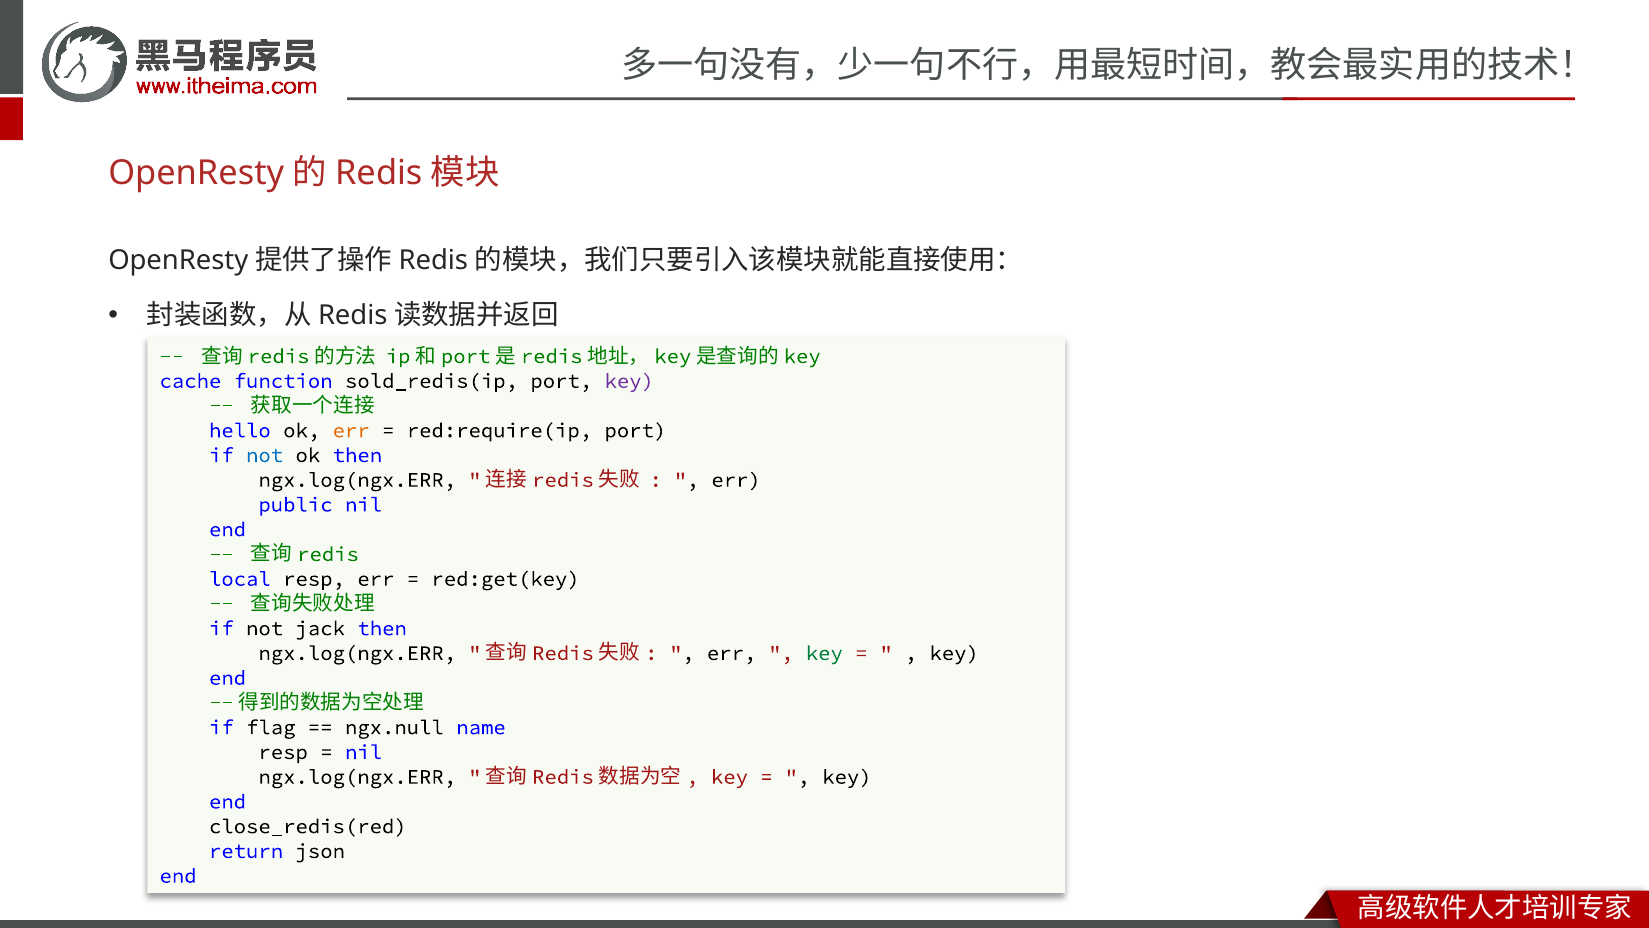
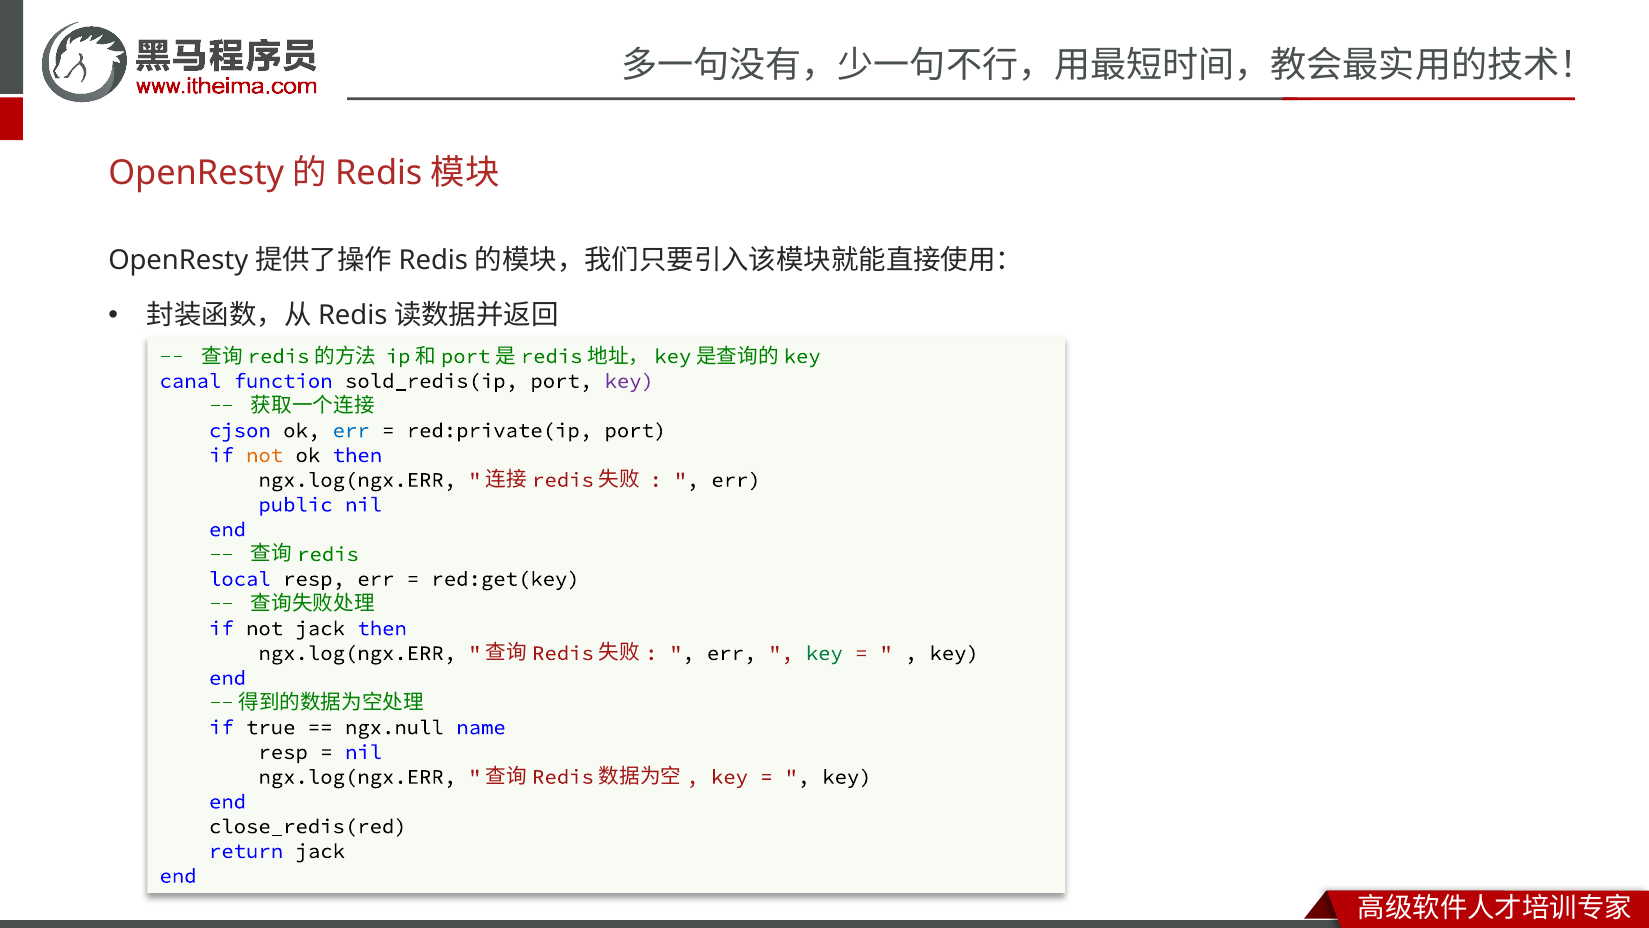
cache: cache -> canal
hello: hello -> cjson
err at (351, 430) colour: orange -> blue
red:require(ip: red:require(ip -> red:private(ip
not at (265, 455) colour: blue -> orange
flag: flag -> true
return json: json -> jack
